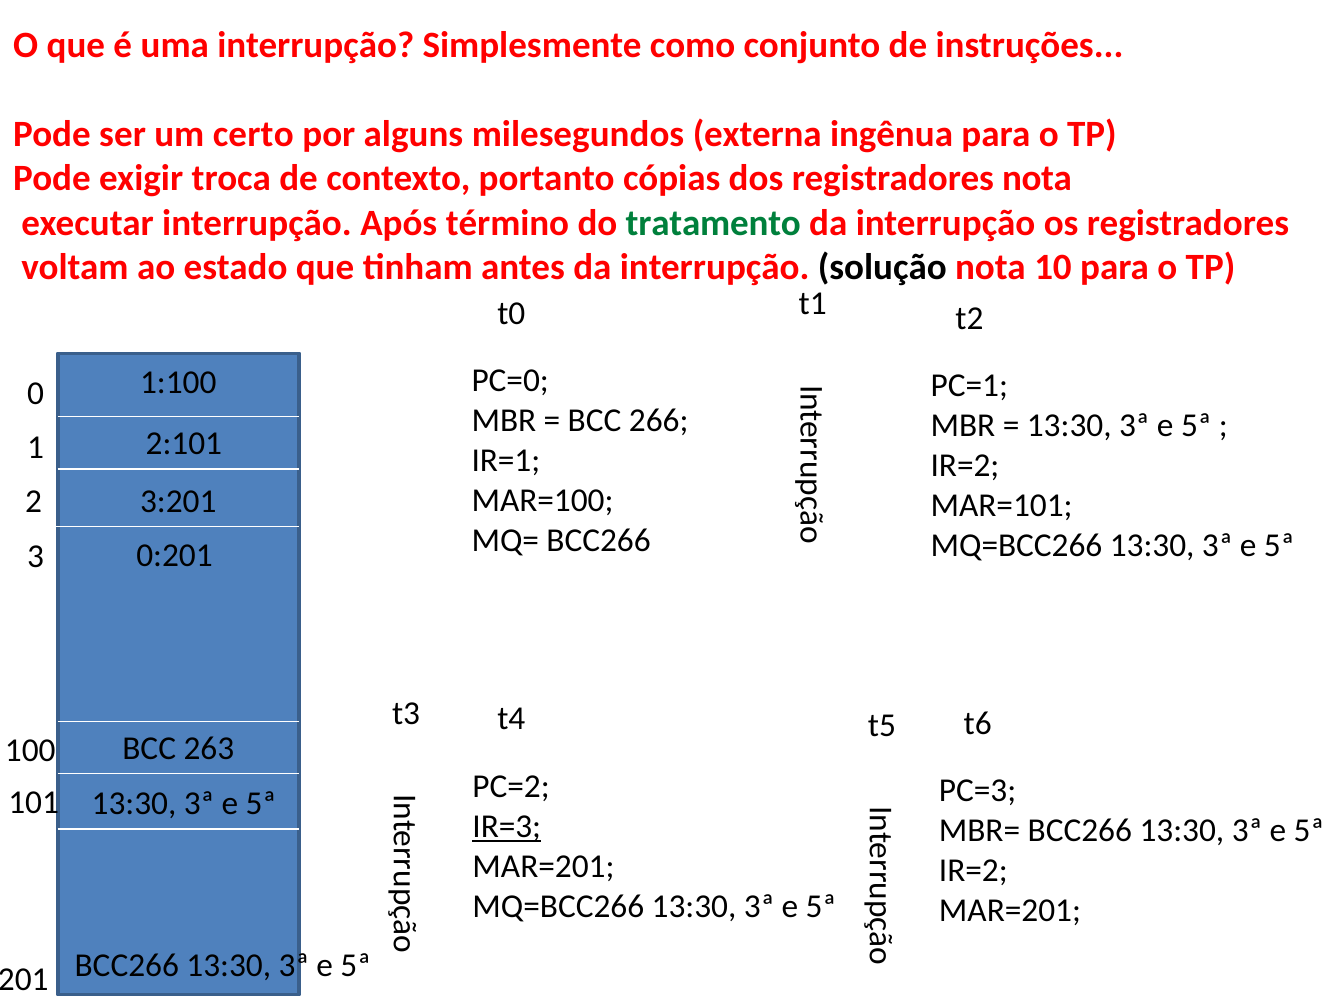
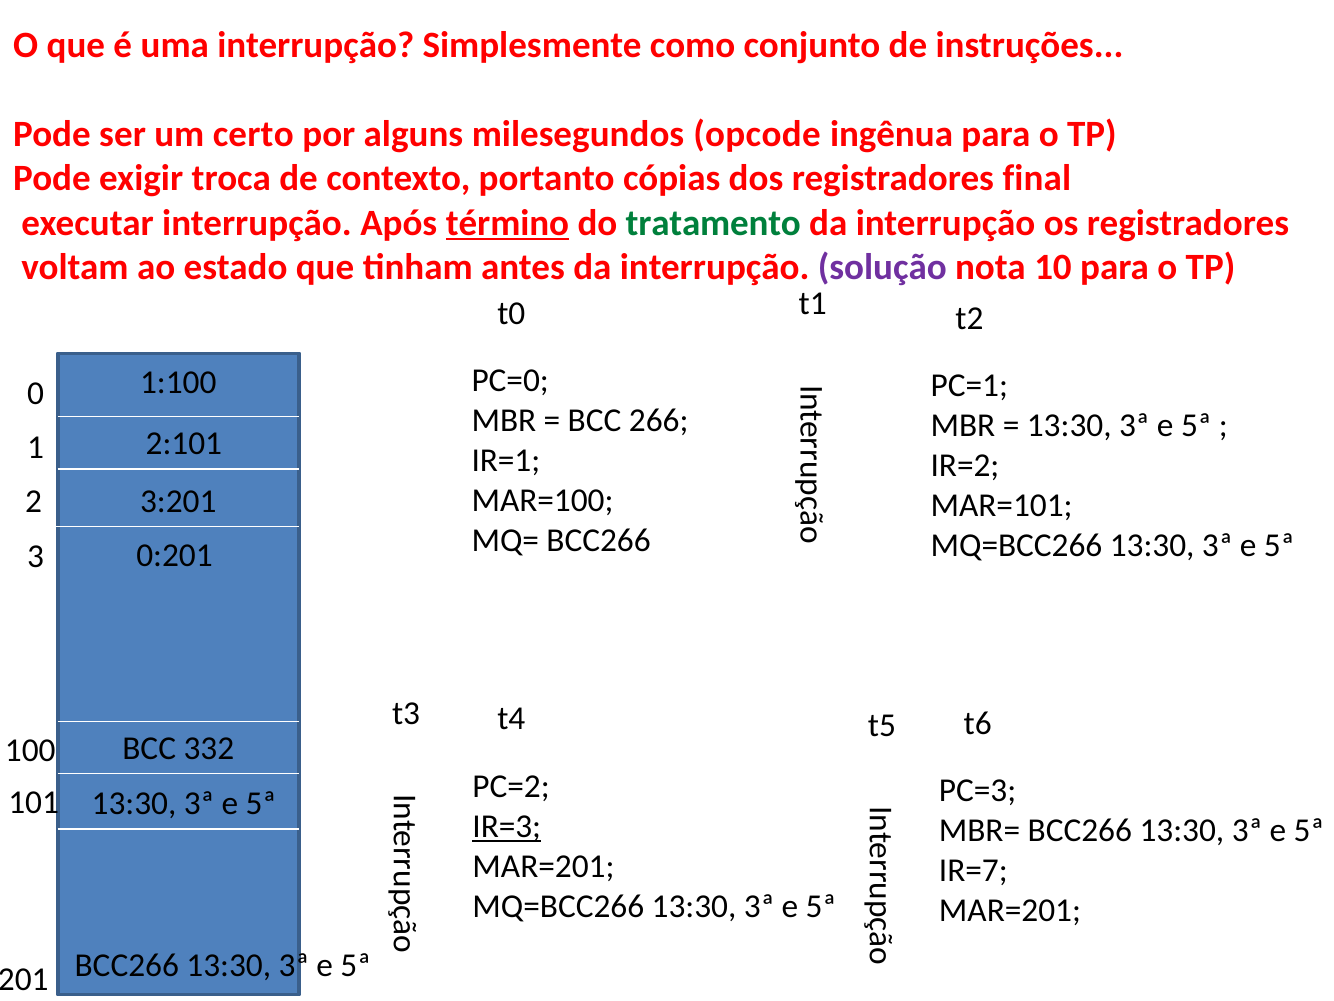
externa: externa -> opcode
registradores nota: nota -> final
término underline: none -> present
solução colour: black -> purple
263: 263 -> 332
IR=2 at (973, 870): IR=2 -> IR=7
